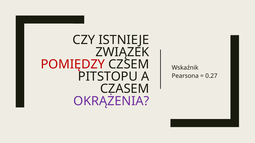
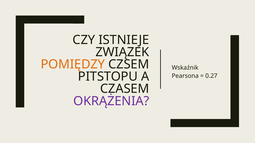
POMIĘDZY colour: red -> orange
